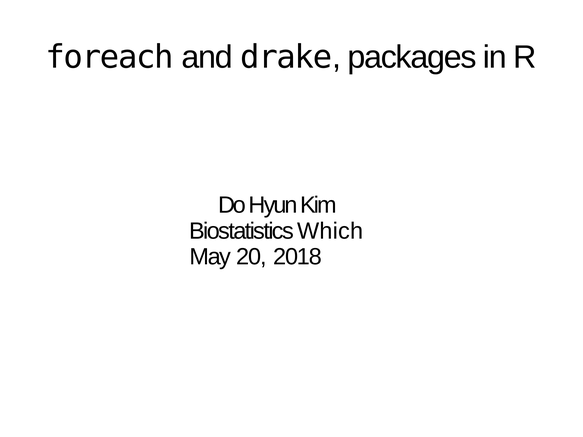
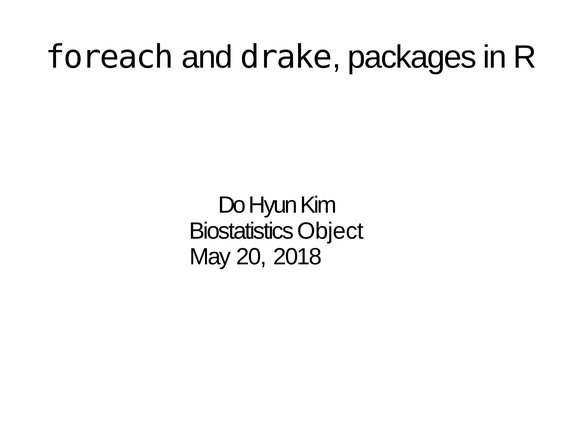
Which: Which -> Object
